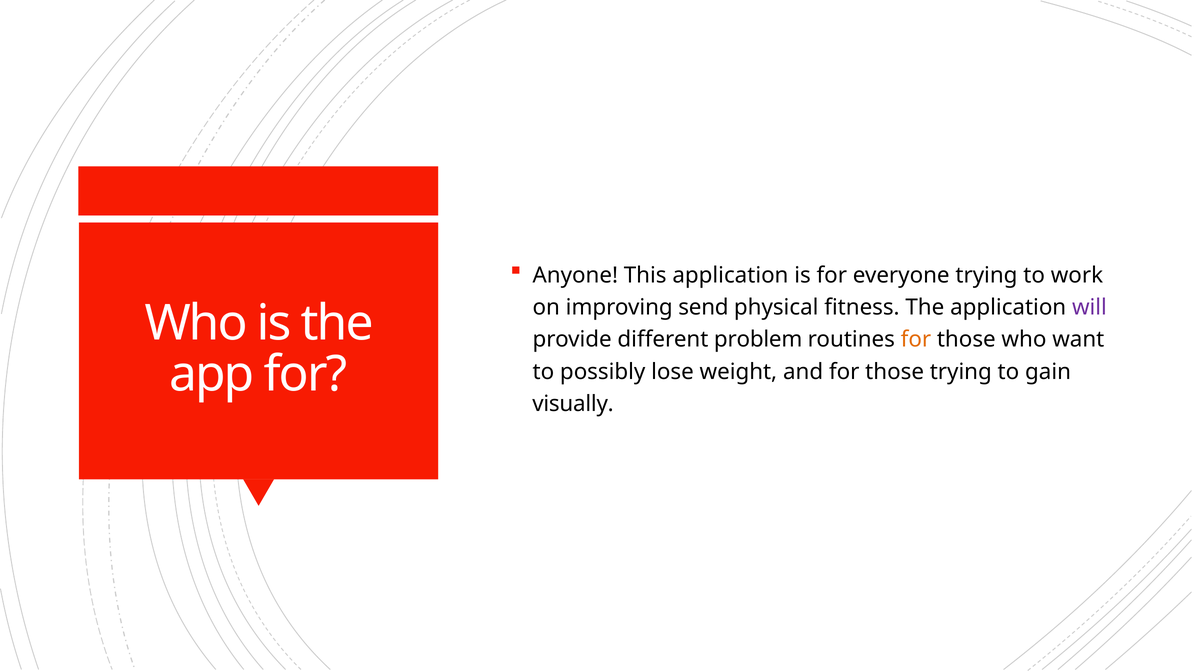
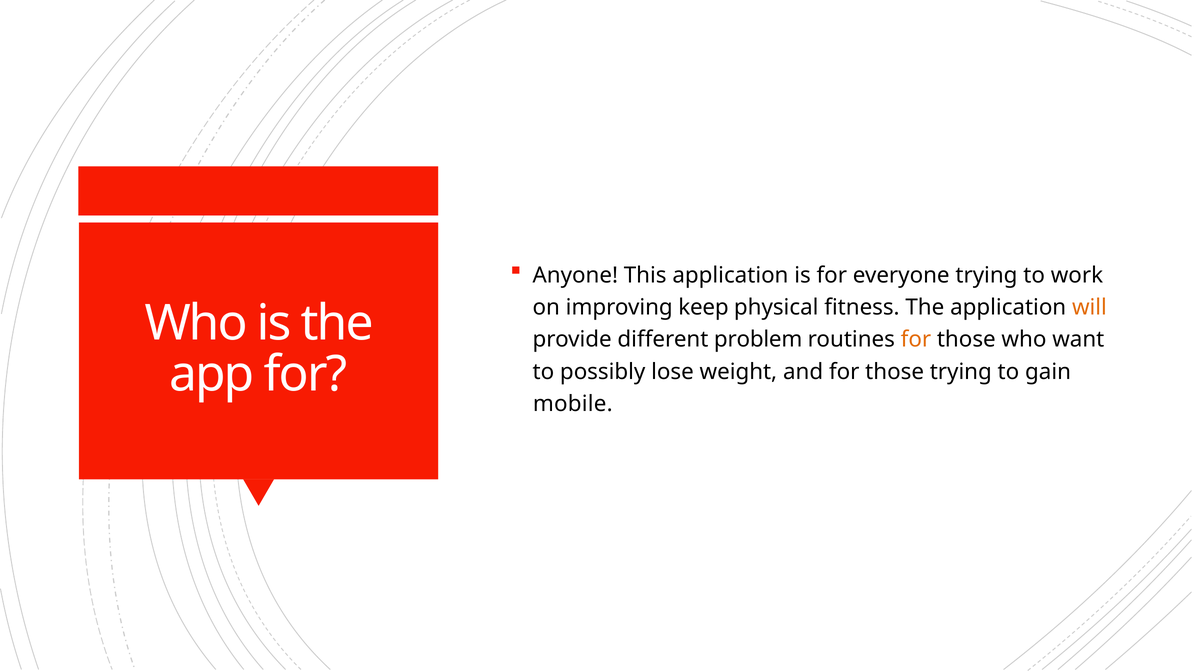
send: send -> keep
will colour: purple -> orange
visually: visually -> mobile
